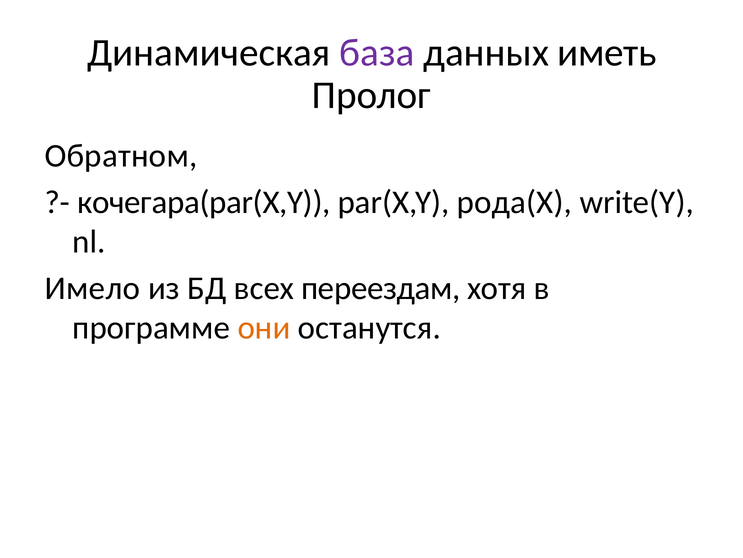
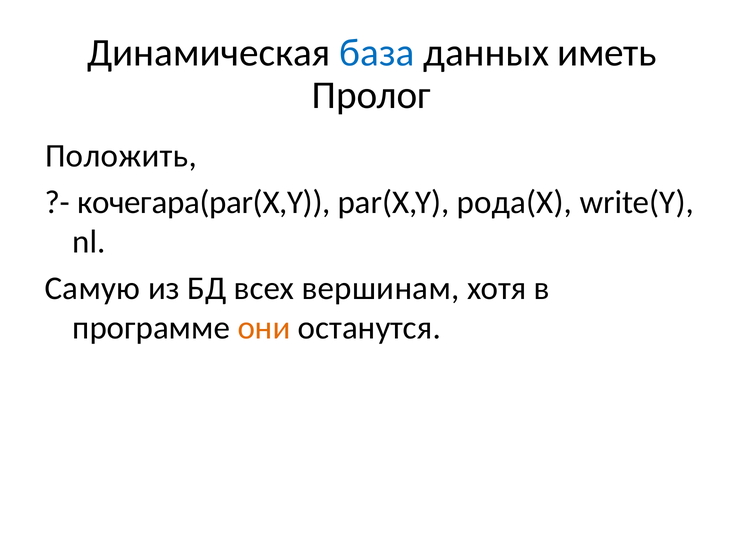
база colour: purple -> blue
Обратном: Обратном -> Положить
Имело: Имело -> Самую
переездам: переездам -> вершинам
